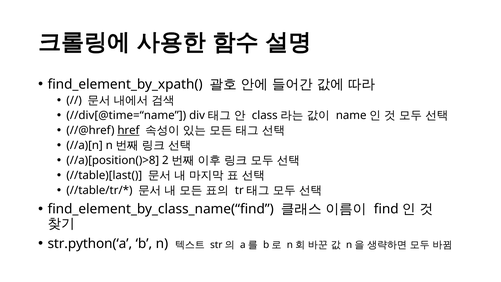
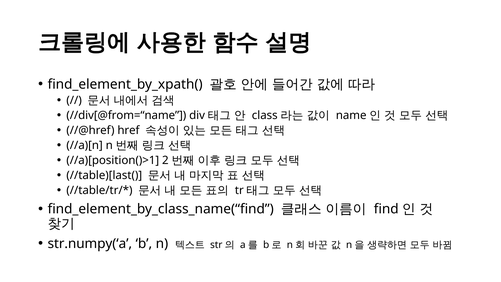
//div[@time=“name: //div[@time=“name -> //div[@from=“name
href underline: present -> none
//a)[position()>8: //a)[position()>8 -> //a)[position()>1
str.python(‘a: str.python(‘a -> str.numpy(‘a
